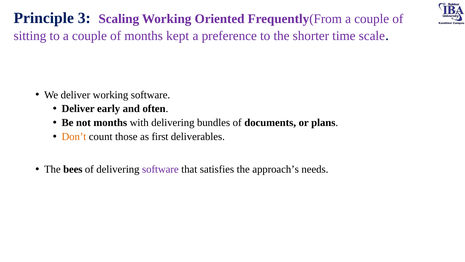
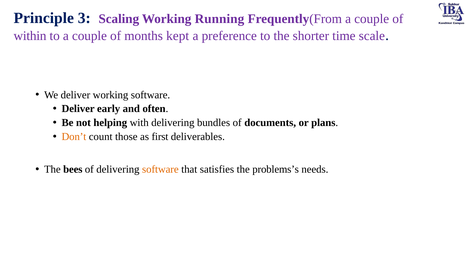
Oriented: Oriented -> Running
sitting: sitting -> within
not months: months -> helping
software at (160, 169) colour: purple -> orange
approach’s: approach’s -> problems’s
